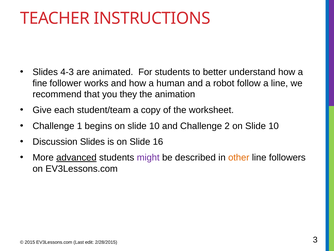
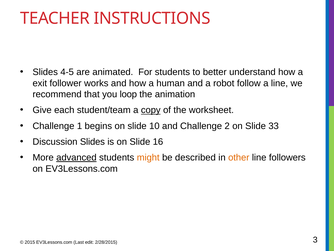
4-3: 4-3 -> 4-5
fine: fine -> exit
they: they -> loop
copy underline: none -> present
2 on Slide 10: 10 -> 33
might colour: purple -> orange
